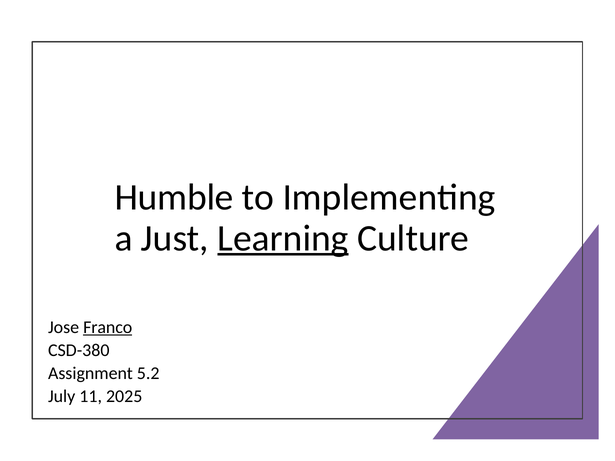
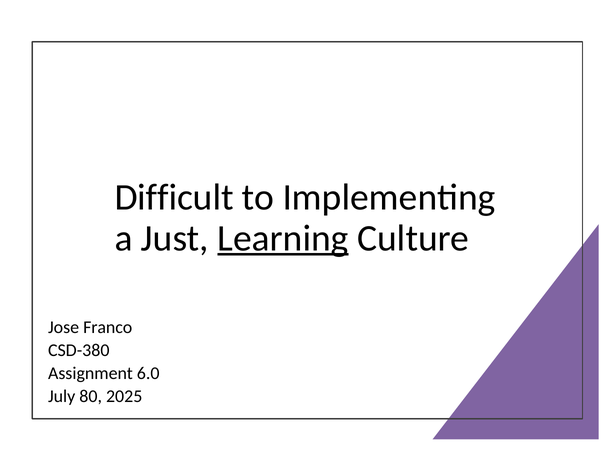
Humble: Humble -> Difficult
Franco underline: present -> none
5.2: 5.2 -> 6.0
11: 11 -> 80
